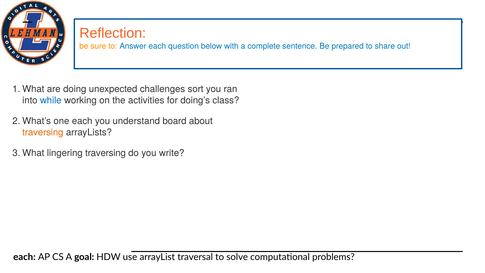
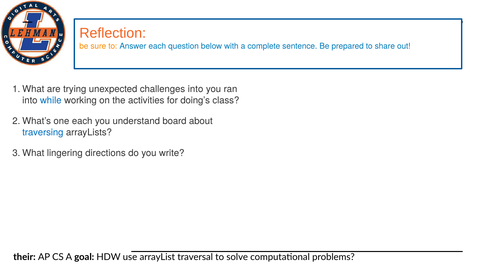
doing: doing -> trying
challenges sort: sort -> into
traversing at (43, 132) colour: orange -> blue
lingering traversing: traversing -> directions
each at (24, 257): each -> their
